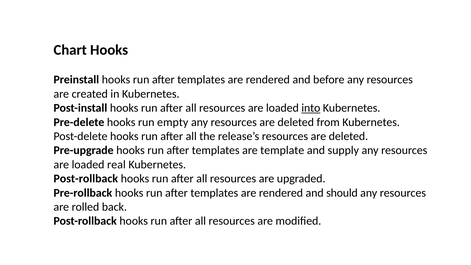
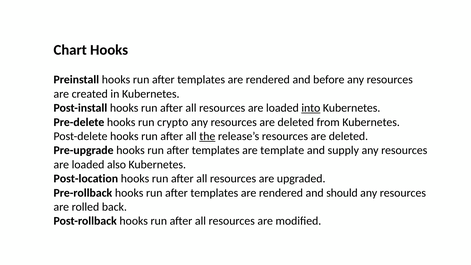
empty: empty -> crypto
the underline: none -> present
real: real -> also
Post-rollback at (86, 179): Post-rollback -> Post-location
